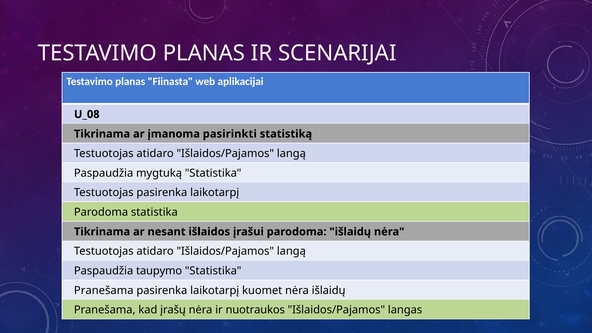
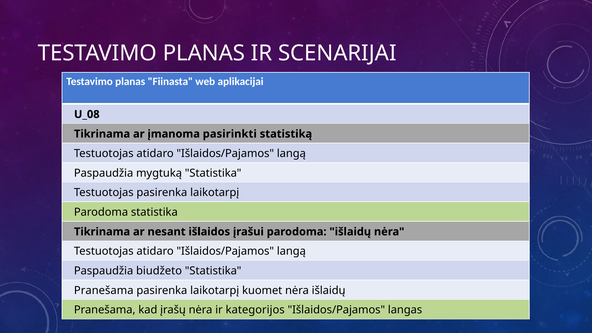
taupymo: taupymo -> biudžeto
nuotraukos: nuotraukos -> kategorijos
